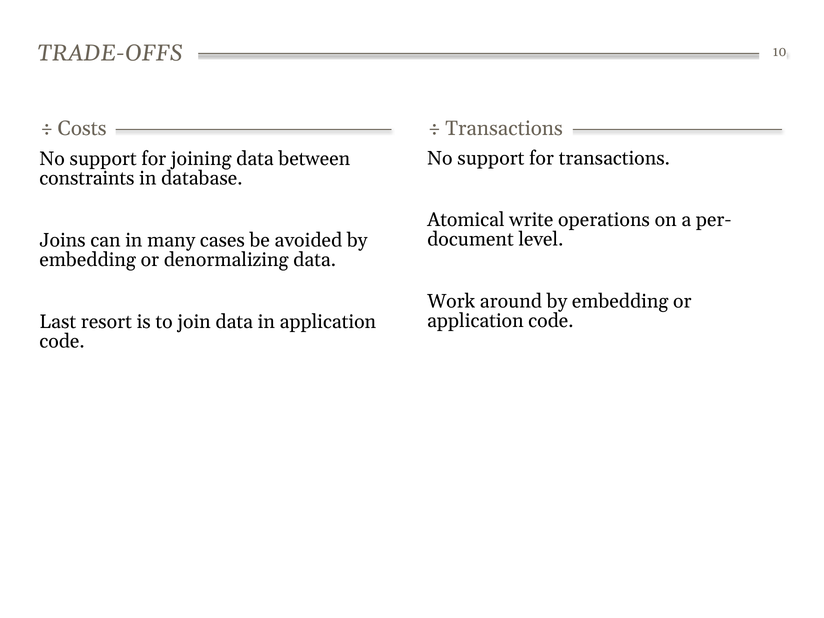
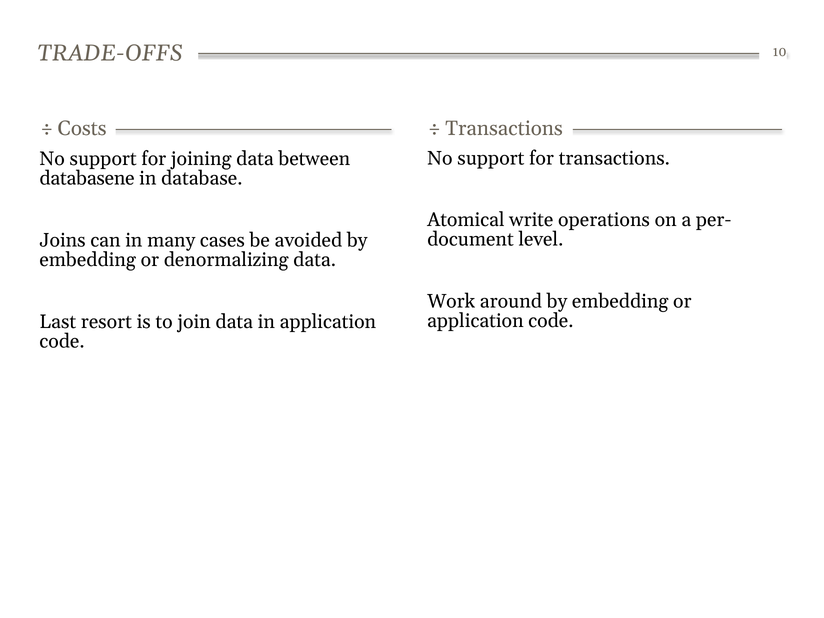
constraints: constraints -> databasene
